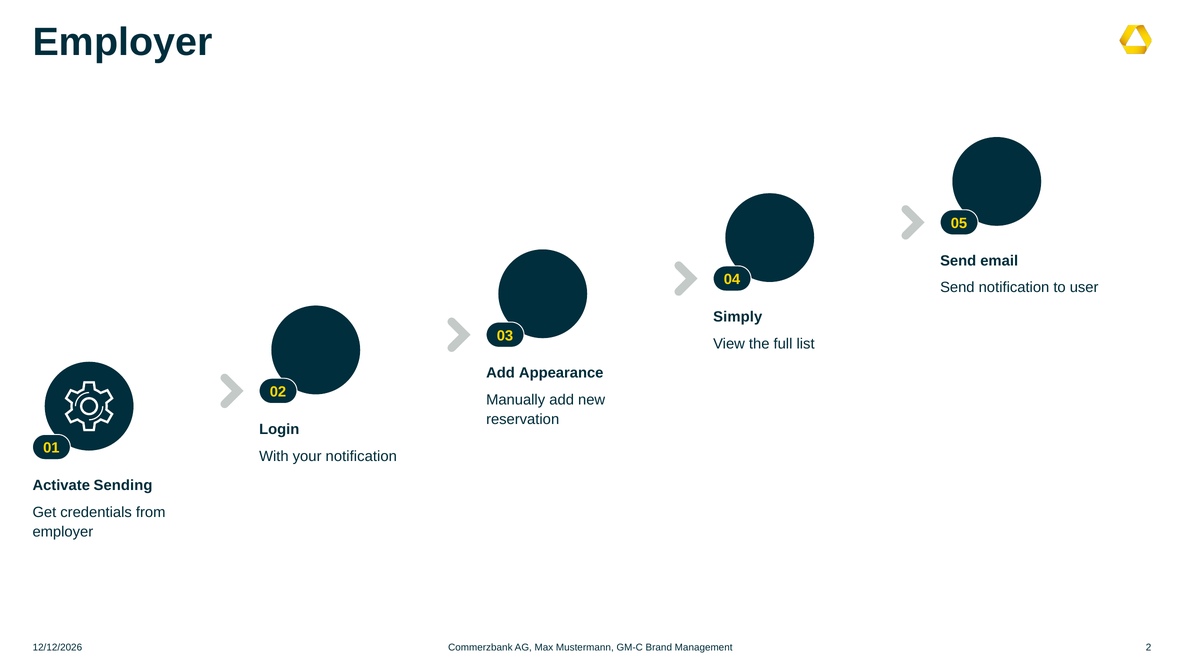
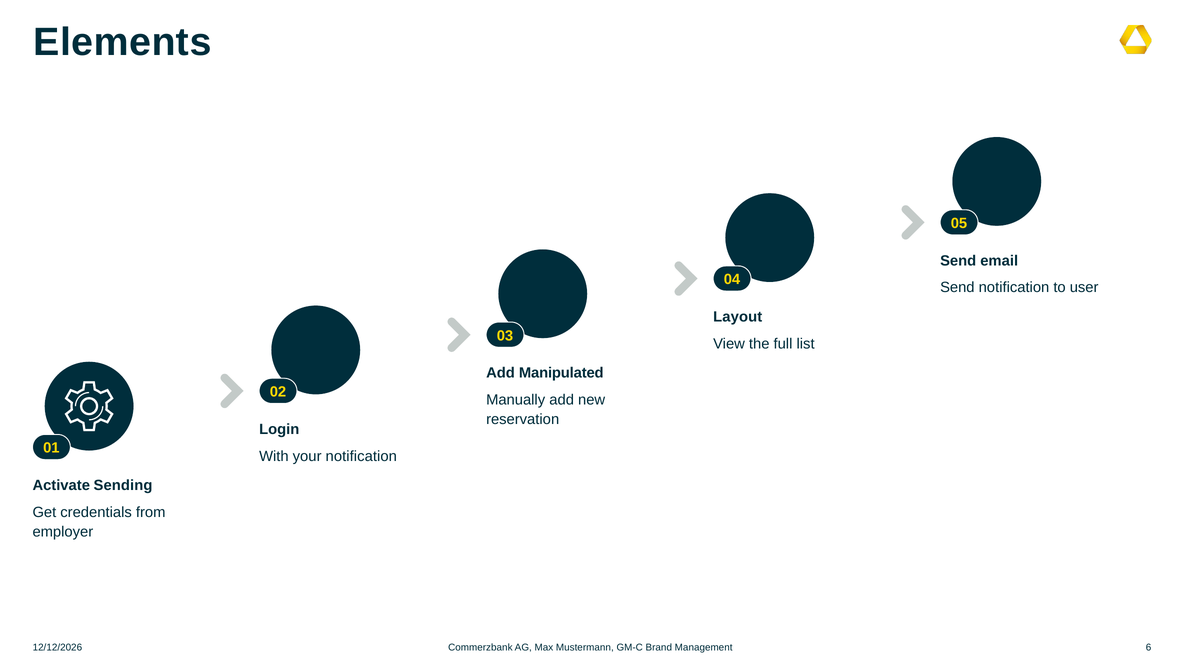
Employer at (123, 42): Employer -> Elements
Simply: Simply -> Layout
Appearance: Appearance -> Manipulated
2: 2 -> 6
